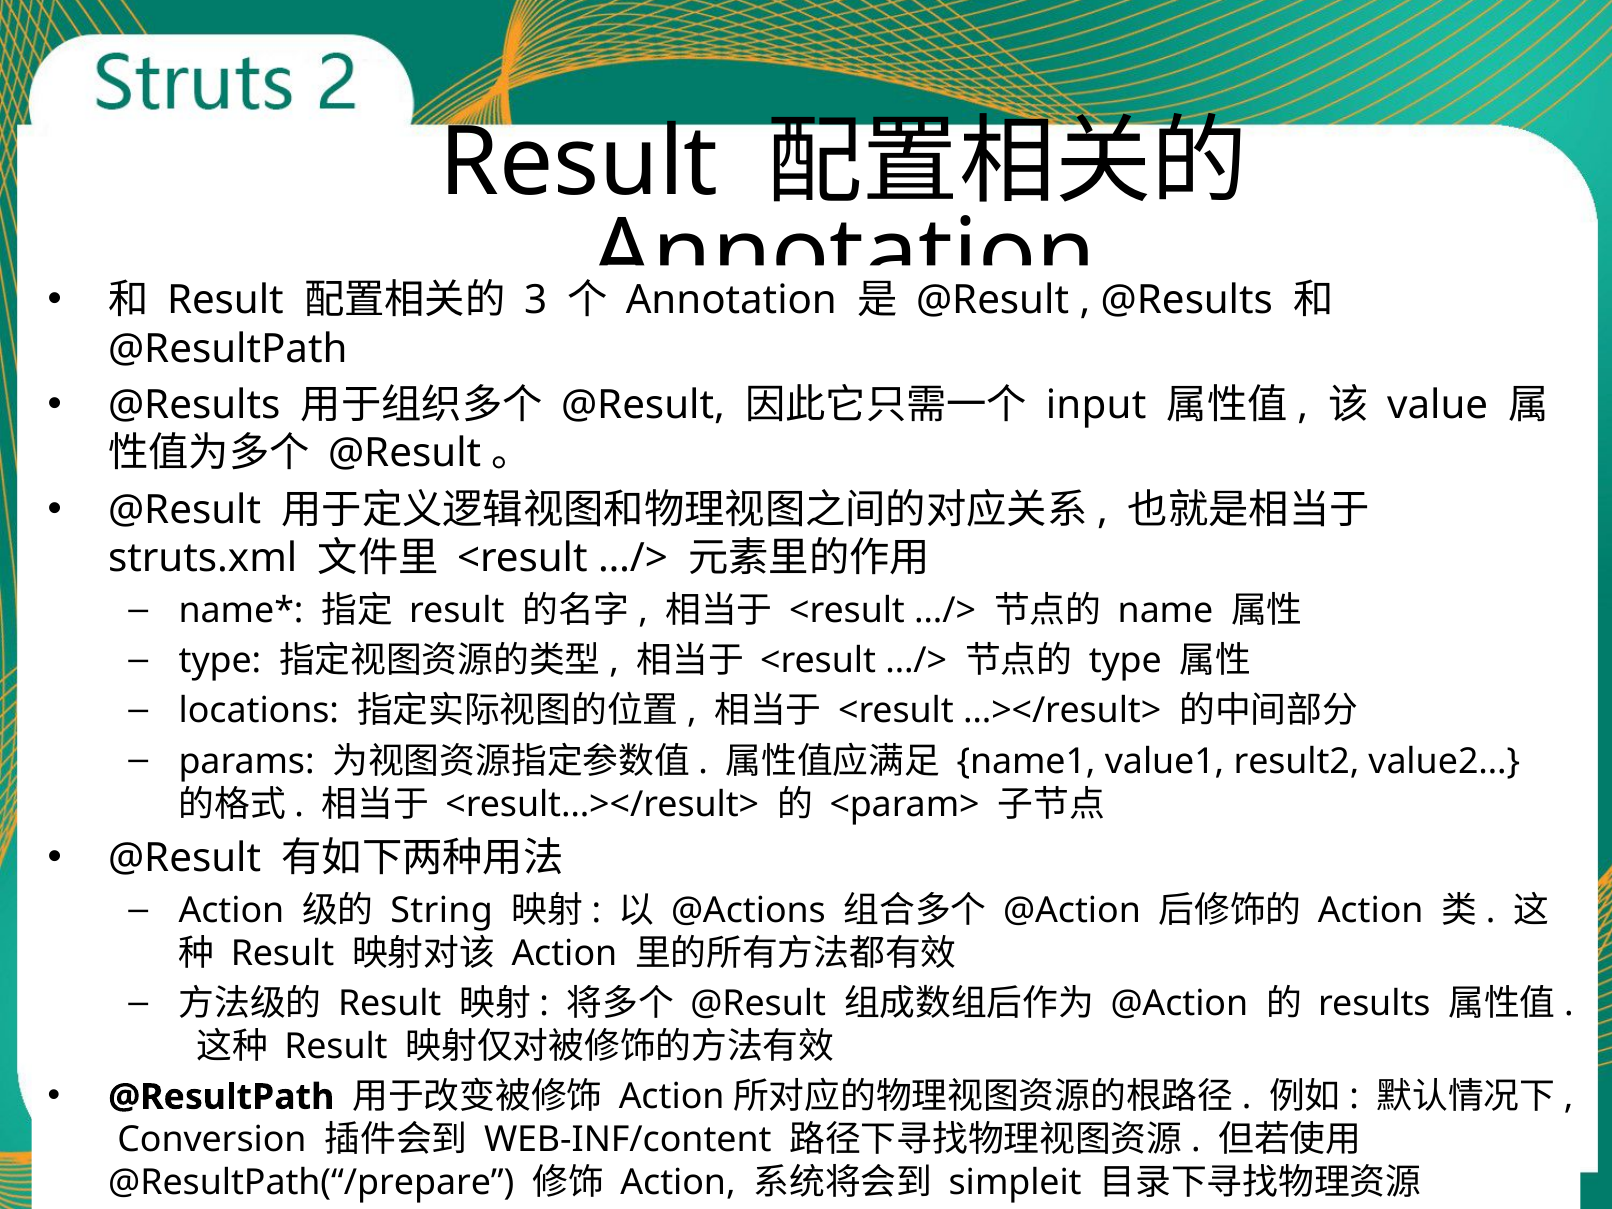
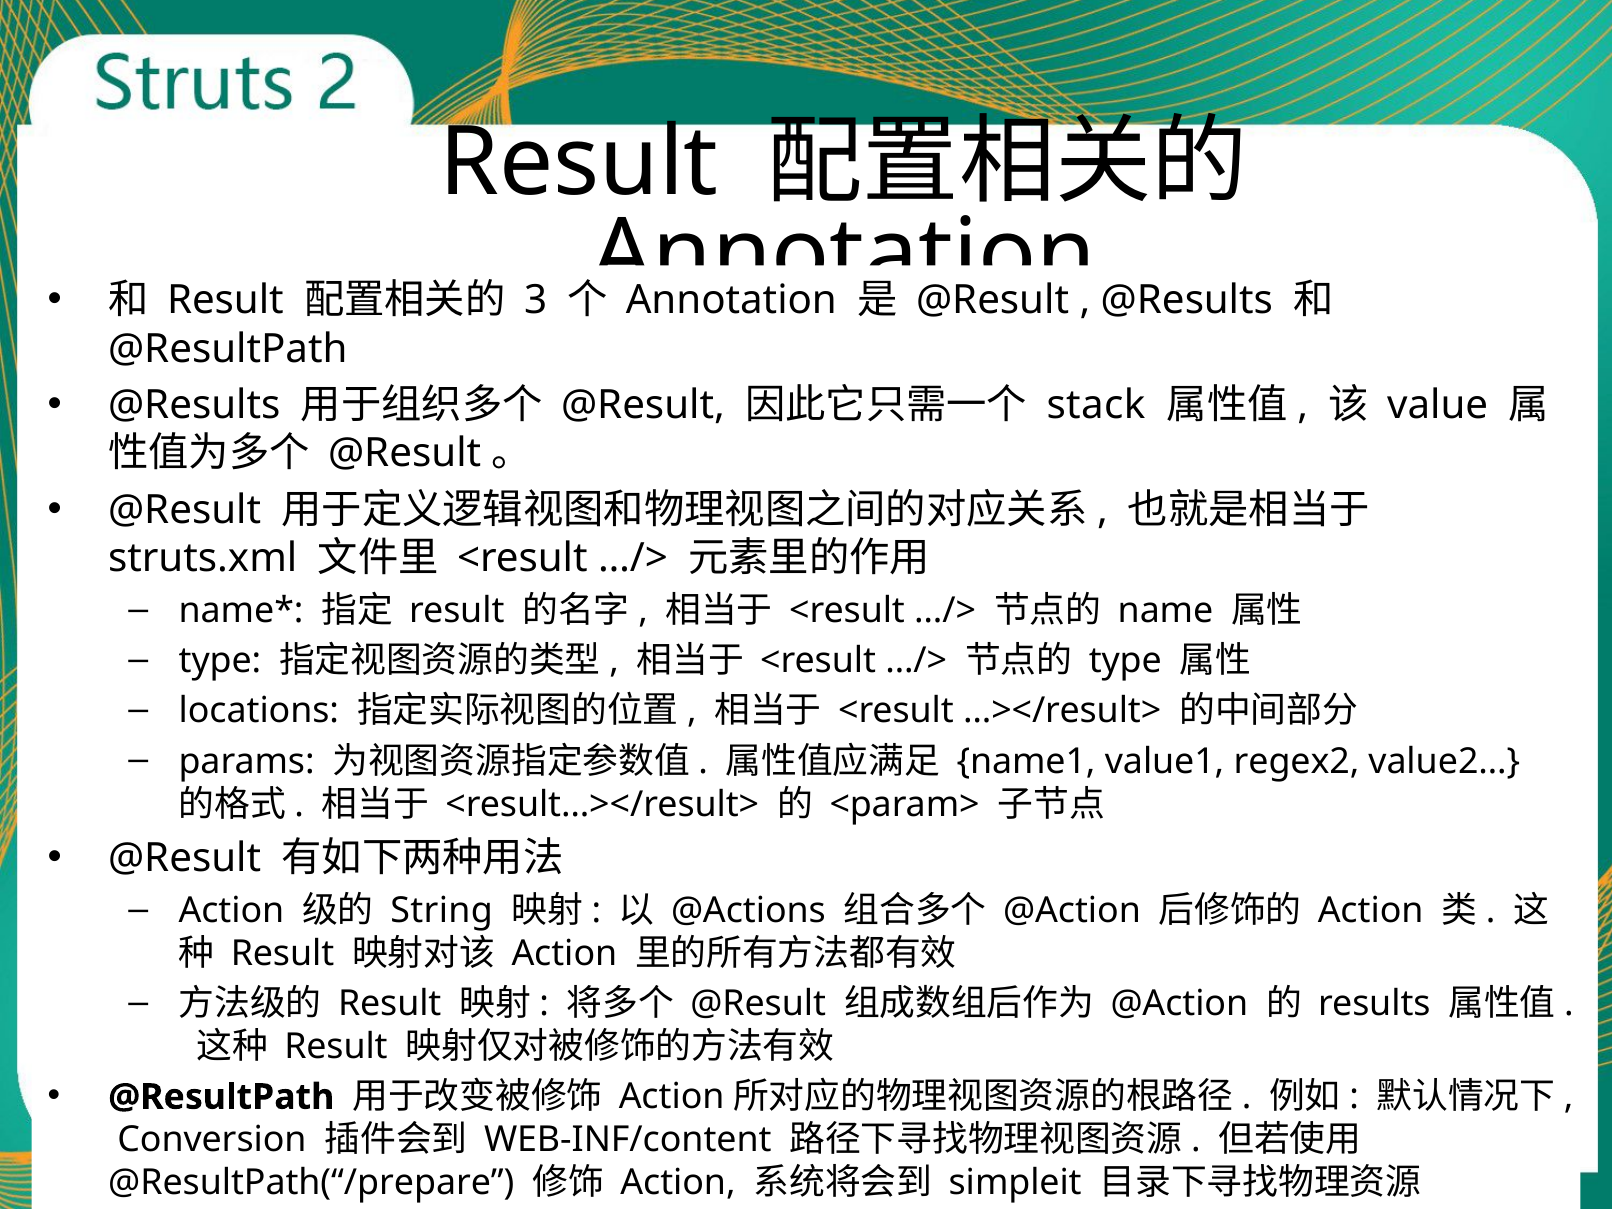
input: input -> stack
result2: result2 -> regex2
